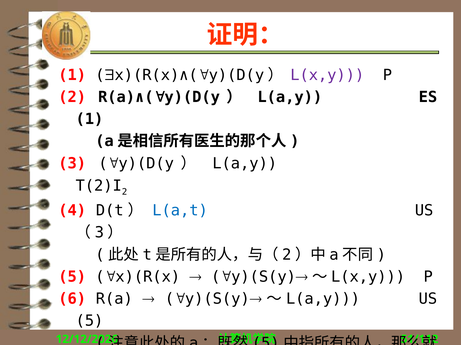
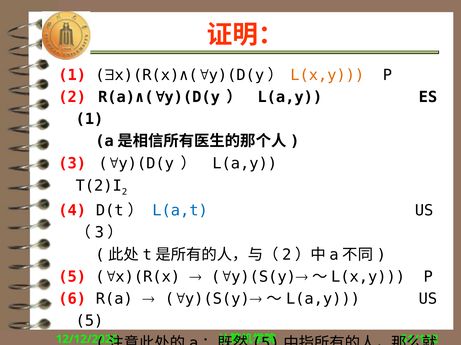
L(x,y colour: purple -> orange
